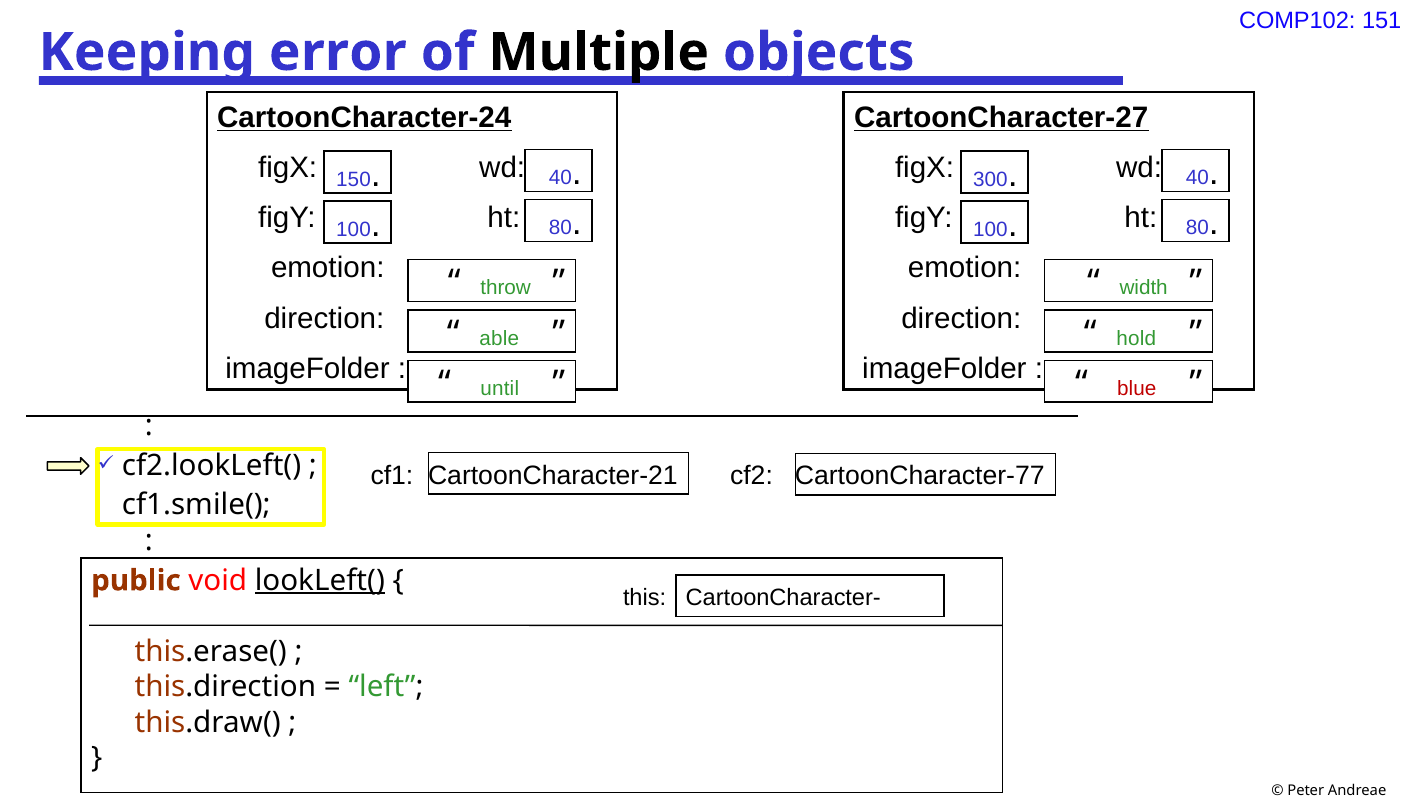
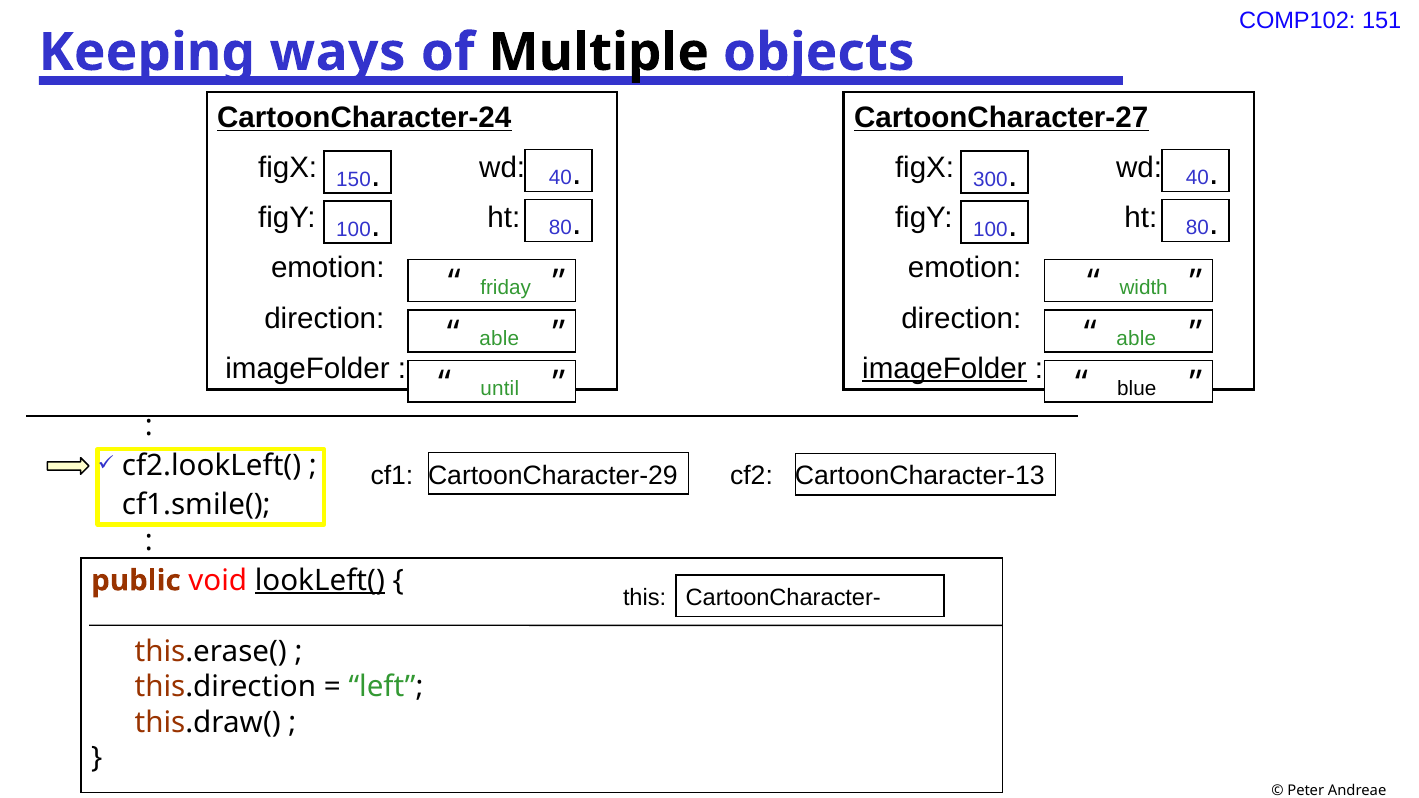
error: error -> ways
throw: throw -> friday
hold at (1136, 339): hold -> able
imageFolder at (944, 369) underline: none -> present
blue colour: red -> black
CartoonCharacter-21: CartoonCharacter-21 -> CartoonCharacter-29
CartoonCharacter-77: CartoonCharacter-77 -> CartoonCharacter-13
